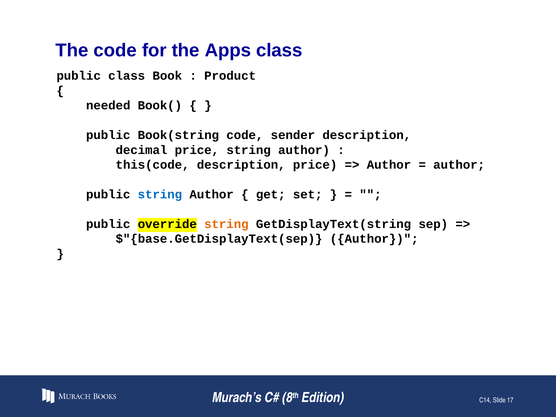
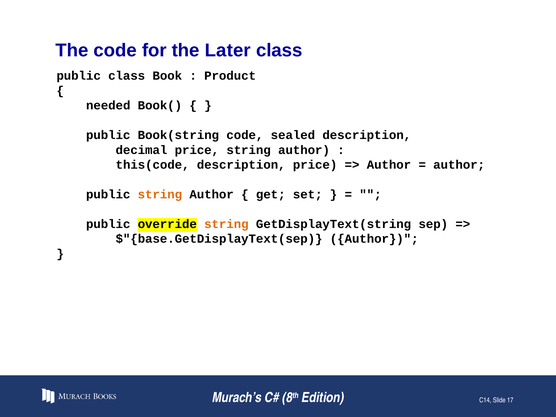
Apps: Apps -> Later
sender: sender -> sealed
string at (160, 194) colour: blue -> orange
